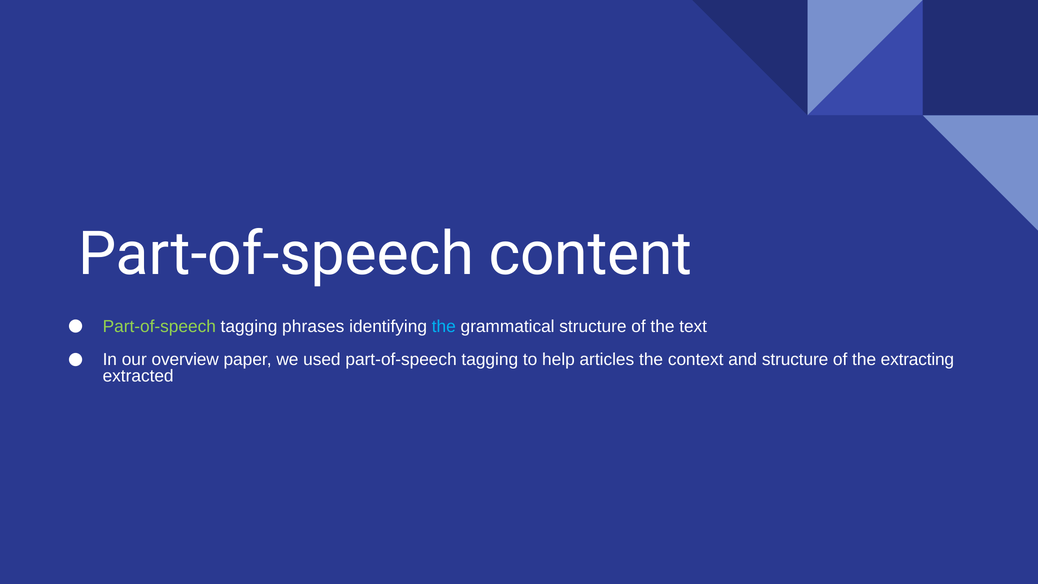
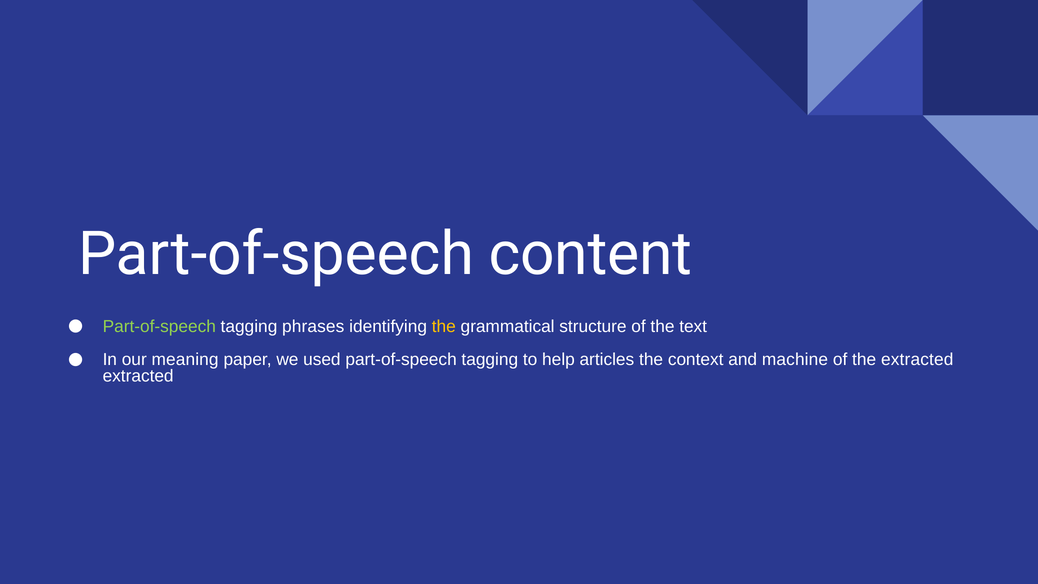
the at (444, 326) colour: light blue -> yellow
overview: overview -> meaning
and structure: structure -> machine
the extracting: extracting -> extracted
